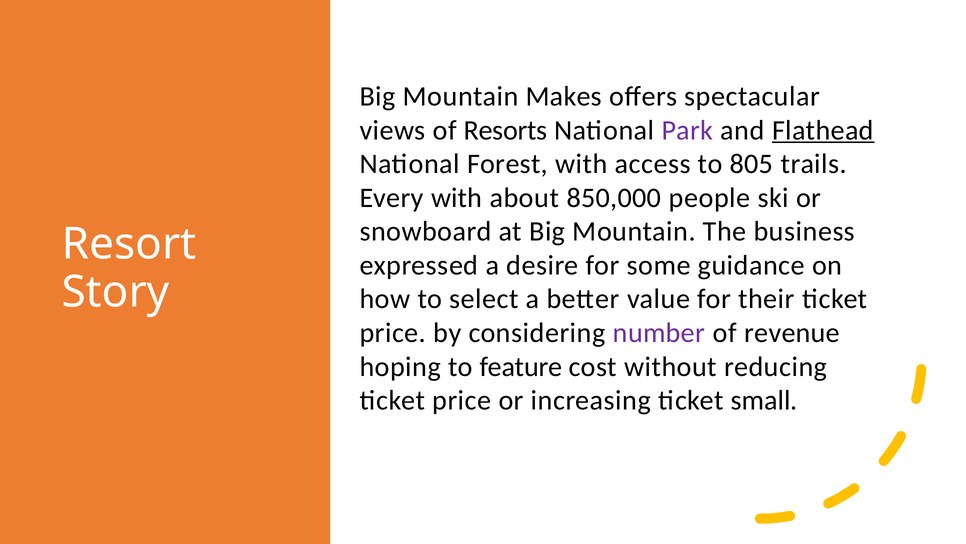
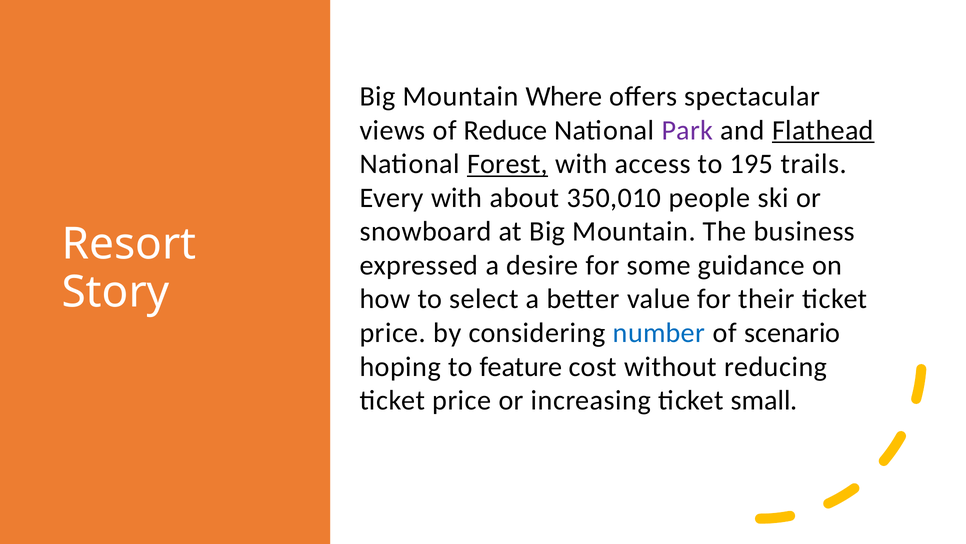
Makes: Makes -> Where
Resorts: Resorts -> Reduce
Forest underline: none -> present
805: 805 -> 195
850,000: 850,000 -> 350,010
number colour: purple -> blue
revenue: revenue -> scenario
